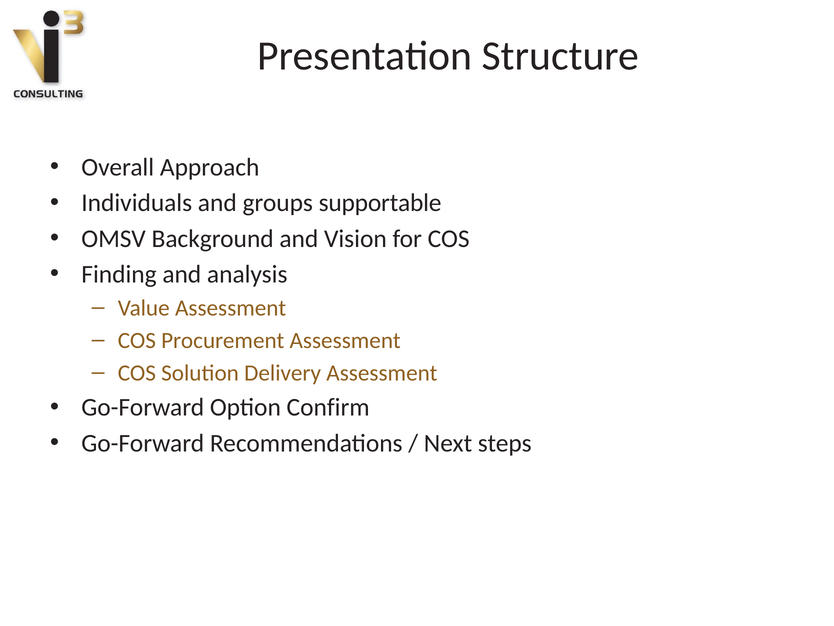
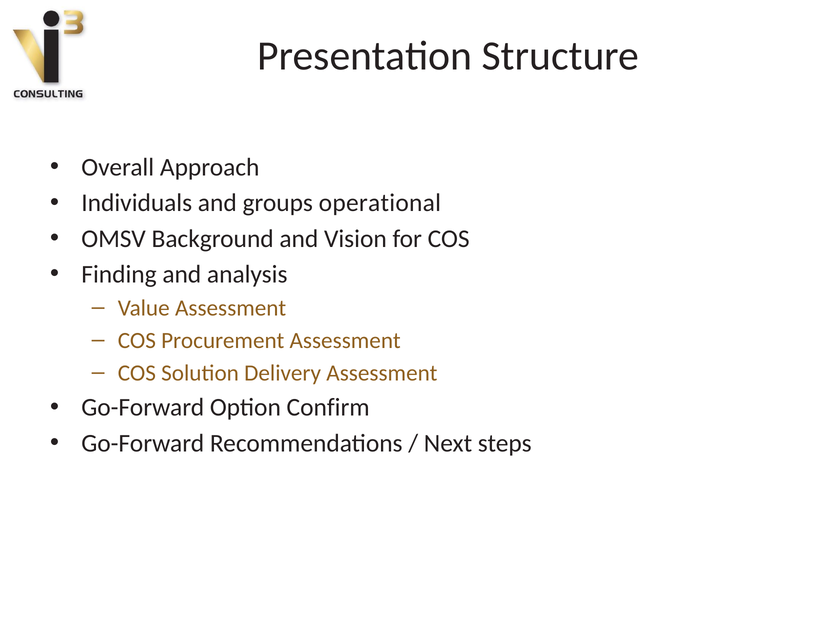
supportable: supportable -> operational
